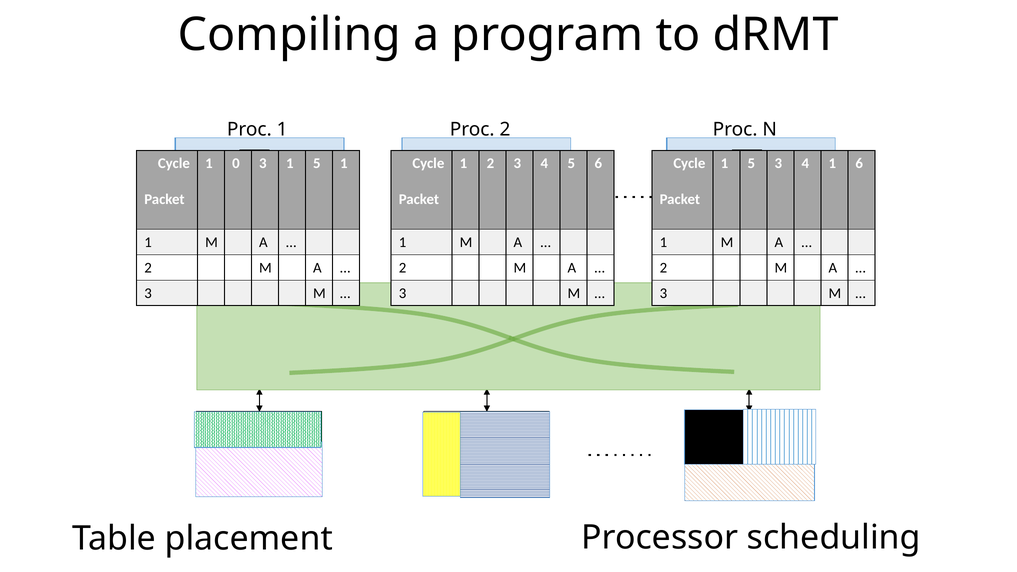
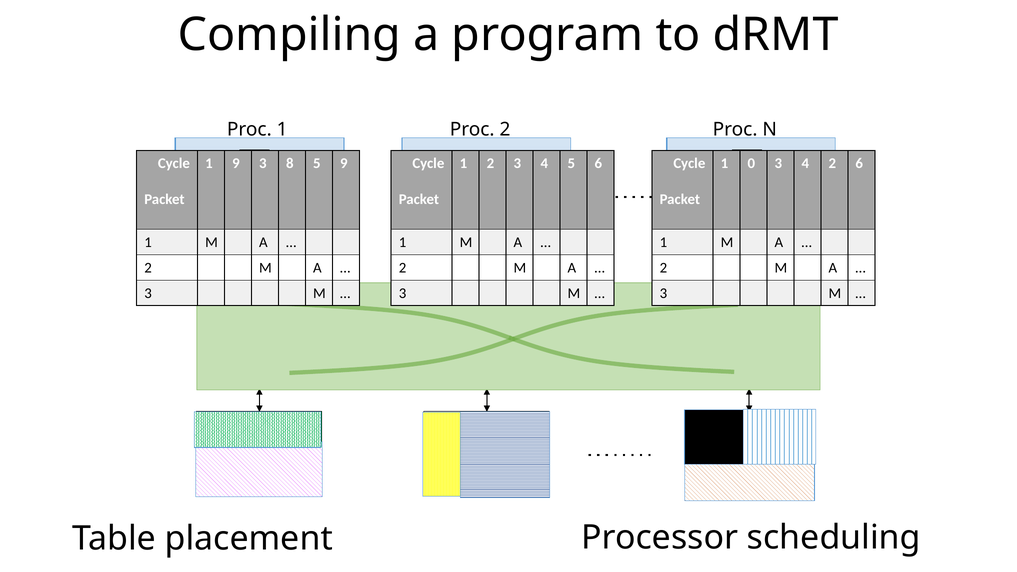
0 at (236, 163): 0 -> 9
3 1: 1 -> 8
1 at (344, 163): 1 -> 9
5 at (751, 163): 5 -> 0
1 at (832, 163): 1 -> 2
